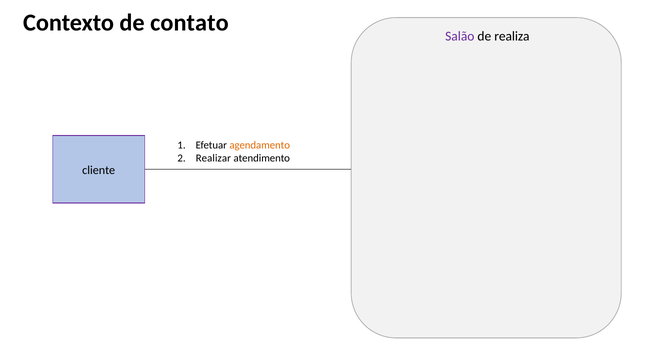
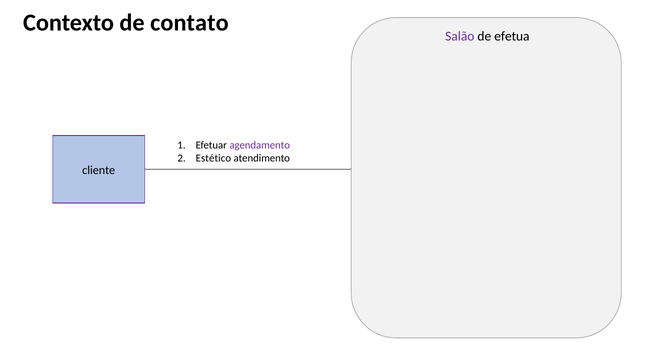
realiza: realiza -> efetua
agendamento colour: orange -> purple
Realizar: Realizar -> Estético
